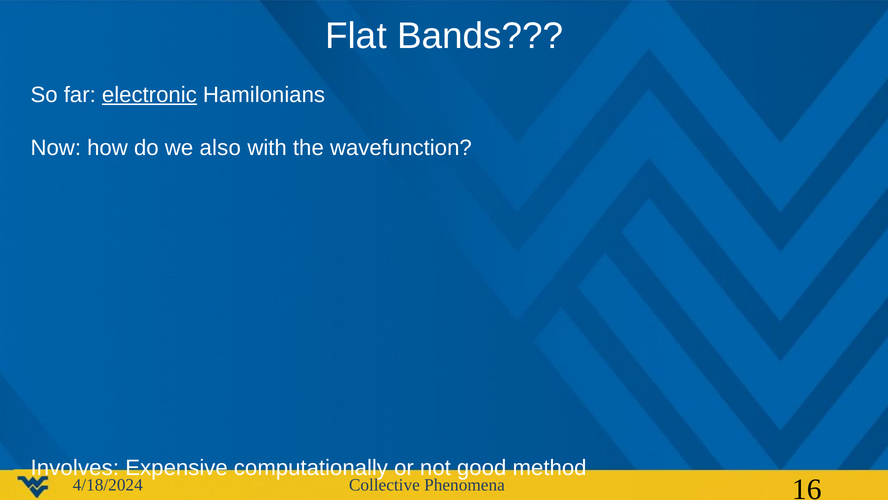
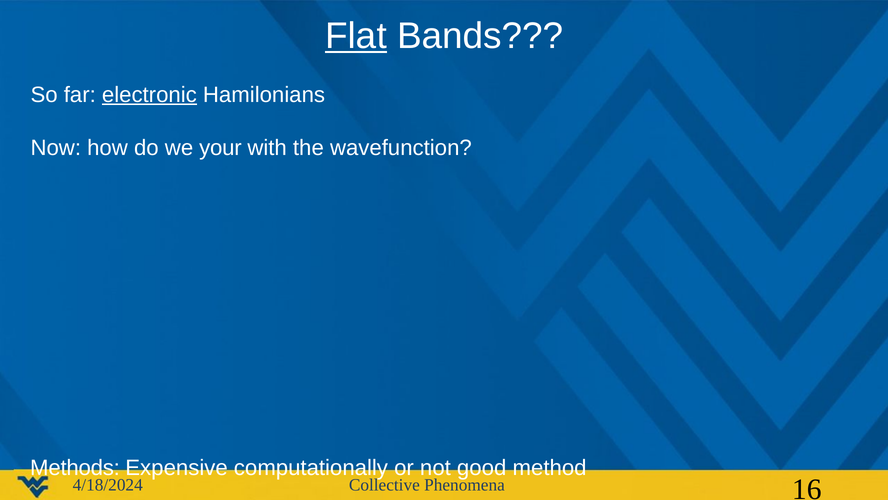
Flat underline: none -> present
also: also -> your
Involves: Involves -> Methods
